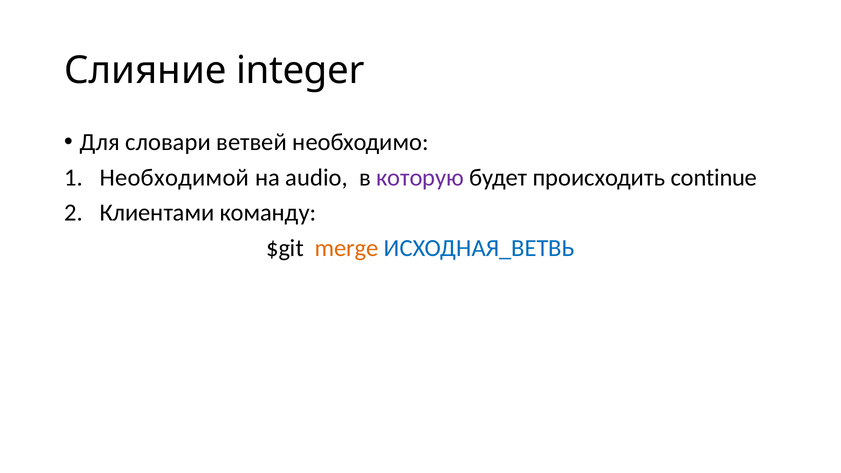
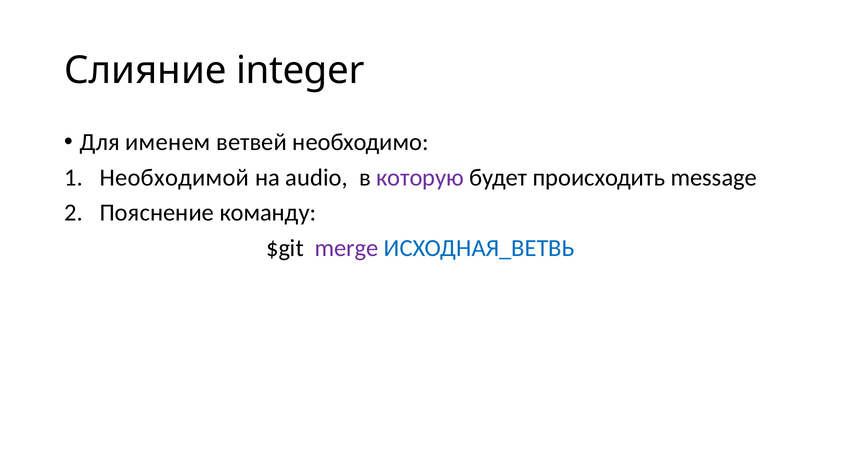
словари: словари -> именем
continue: continue -> message
Клиентами: Клиентами -> Пояснение
merge colour: orange -> purple
